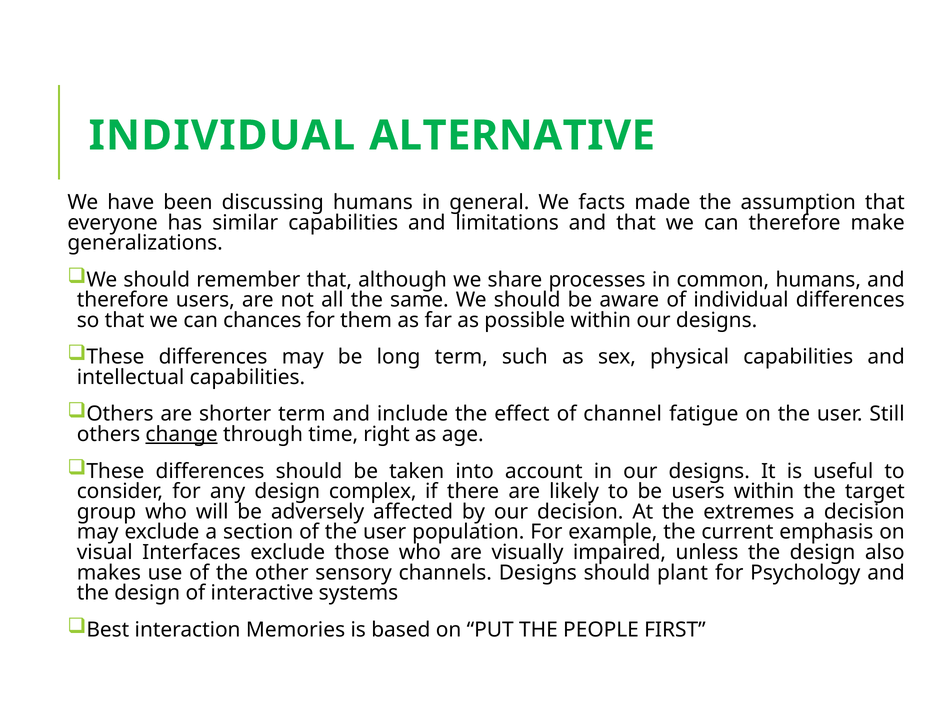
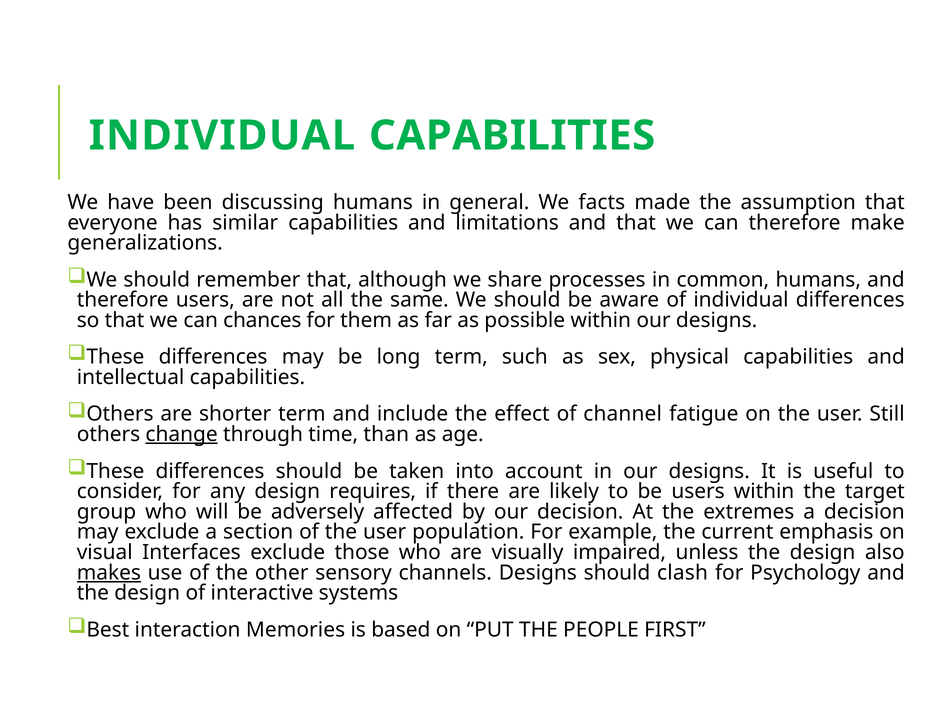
INDIVIDUAL ALTERNATIVE: ALTERNATIVE -> CAPABILITIES
right: right -> than
complex: complex -> requires
makes underline: none -> present
plant: plant -> clash
